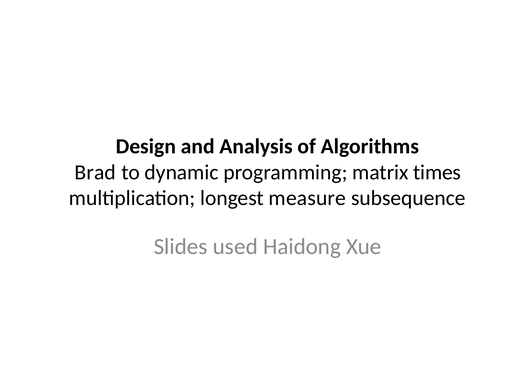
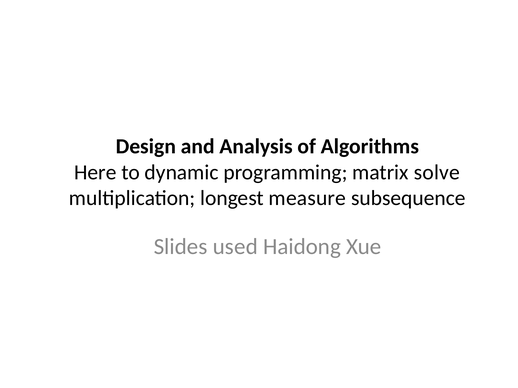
Brad: Brad -> Here
times: times -> solve
